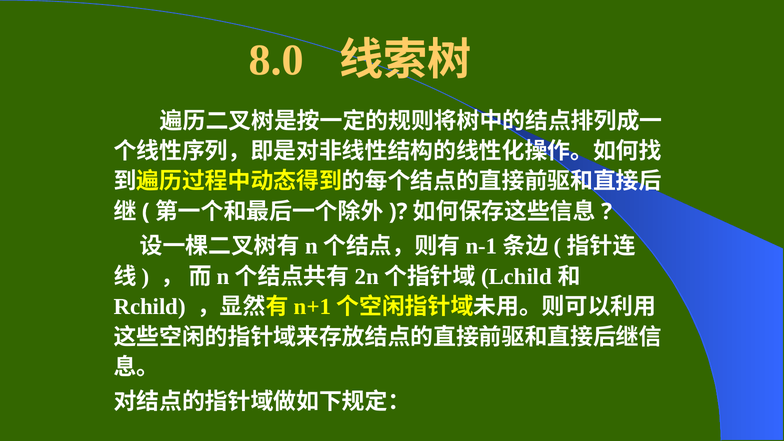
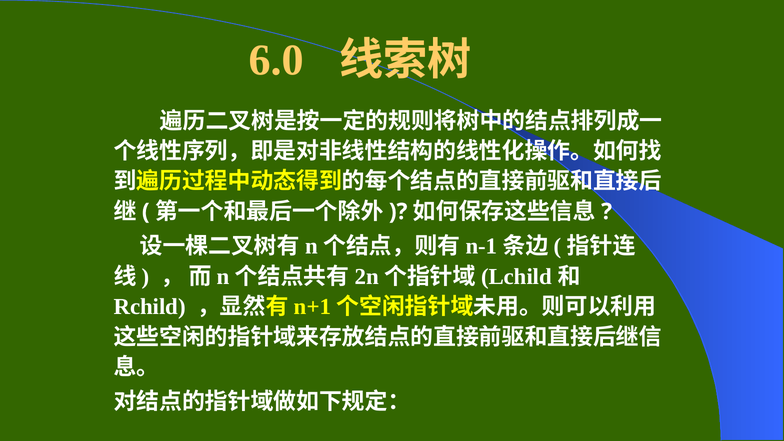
8.0: 8.0 -> 6.0
